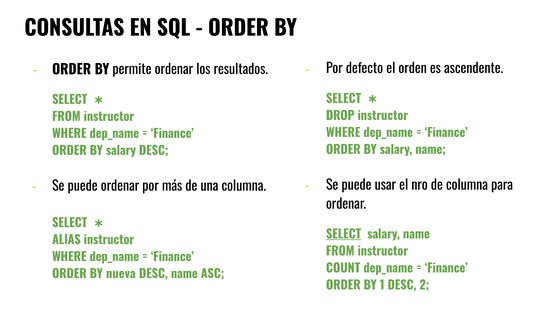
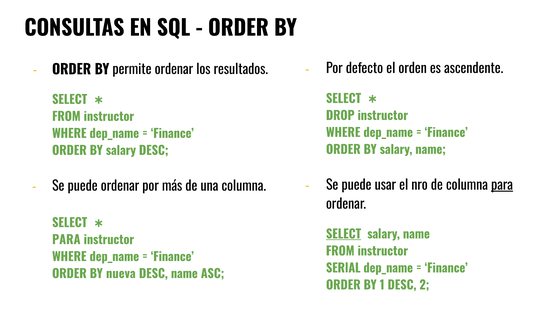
para at (502, 185) underline: none -> present
ALIAS at (66, 240): ALIAS -> PARA
COUNT: COUNT -> SERIAL
